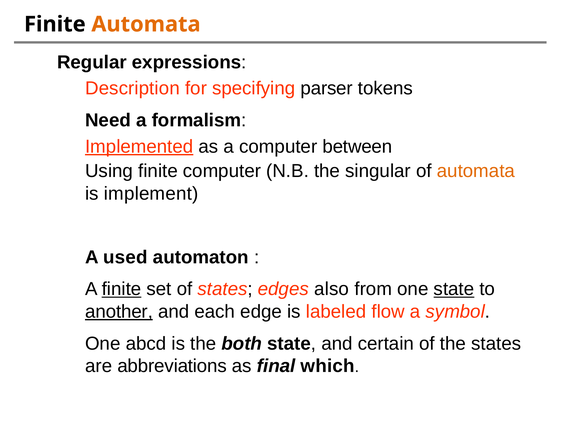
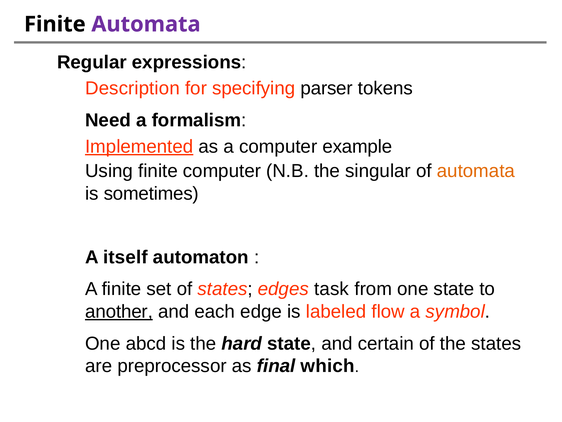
Automata at (146, 24) colour: orange -> purple
between: between -> example
implement: implement -> sometimes
used: used -> itself
finite at (122, 289) underline: present -> none
also: also -> task
state at (454, 289) underline: present -> none
both: both -> hard
abbreviations: abbreviations -> preprocessor
